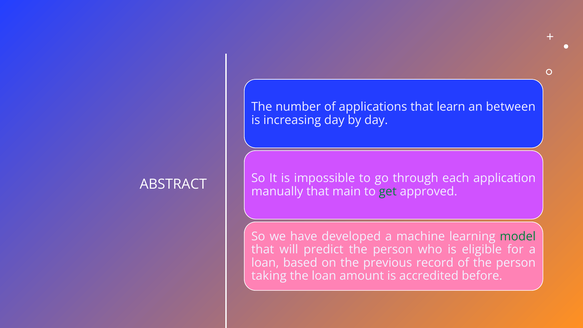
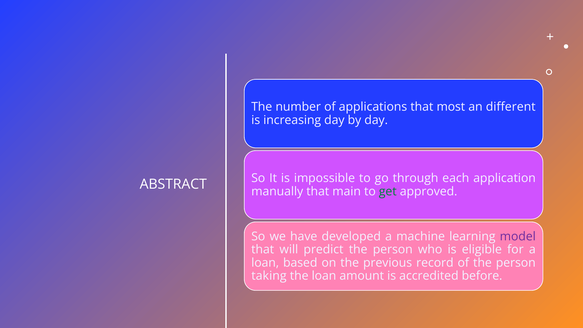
learn: learn -> most
between: between -> different
model colour: green -> purple
